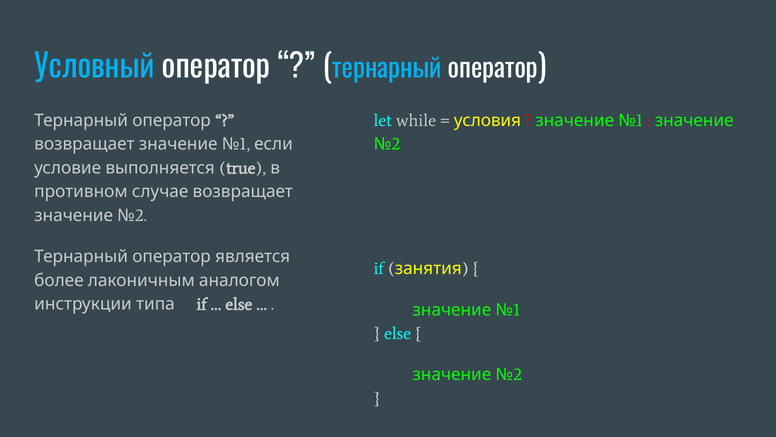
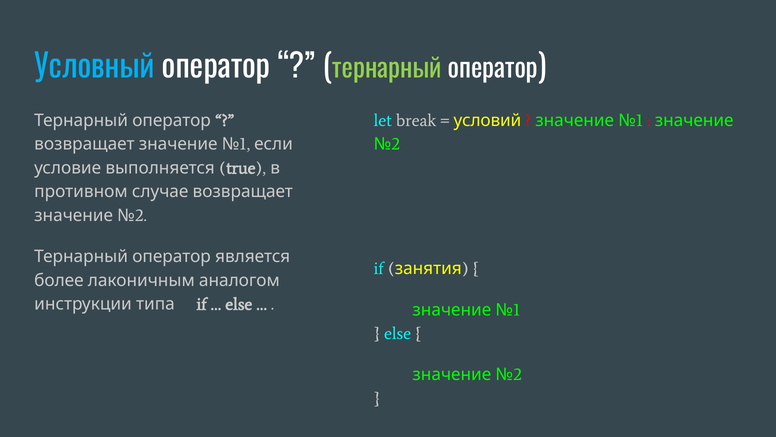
тернарный colour: light blue -> light green
while: while -> break
условия: условия -> условий
